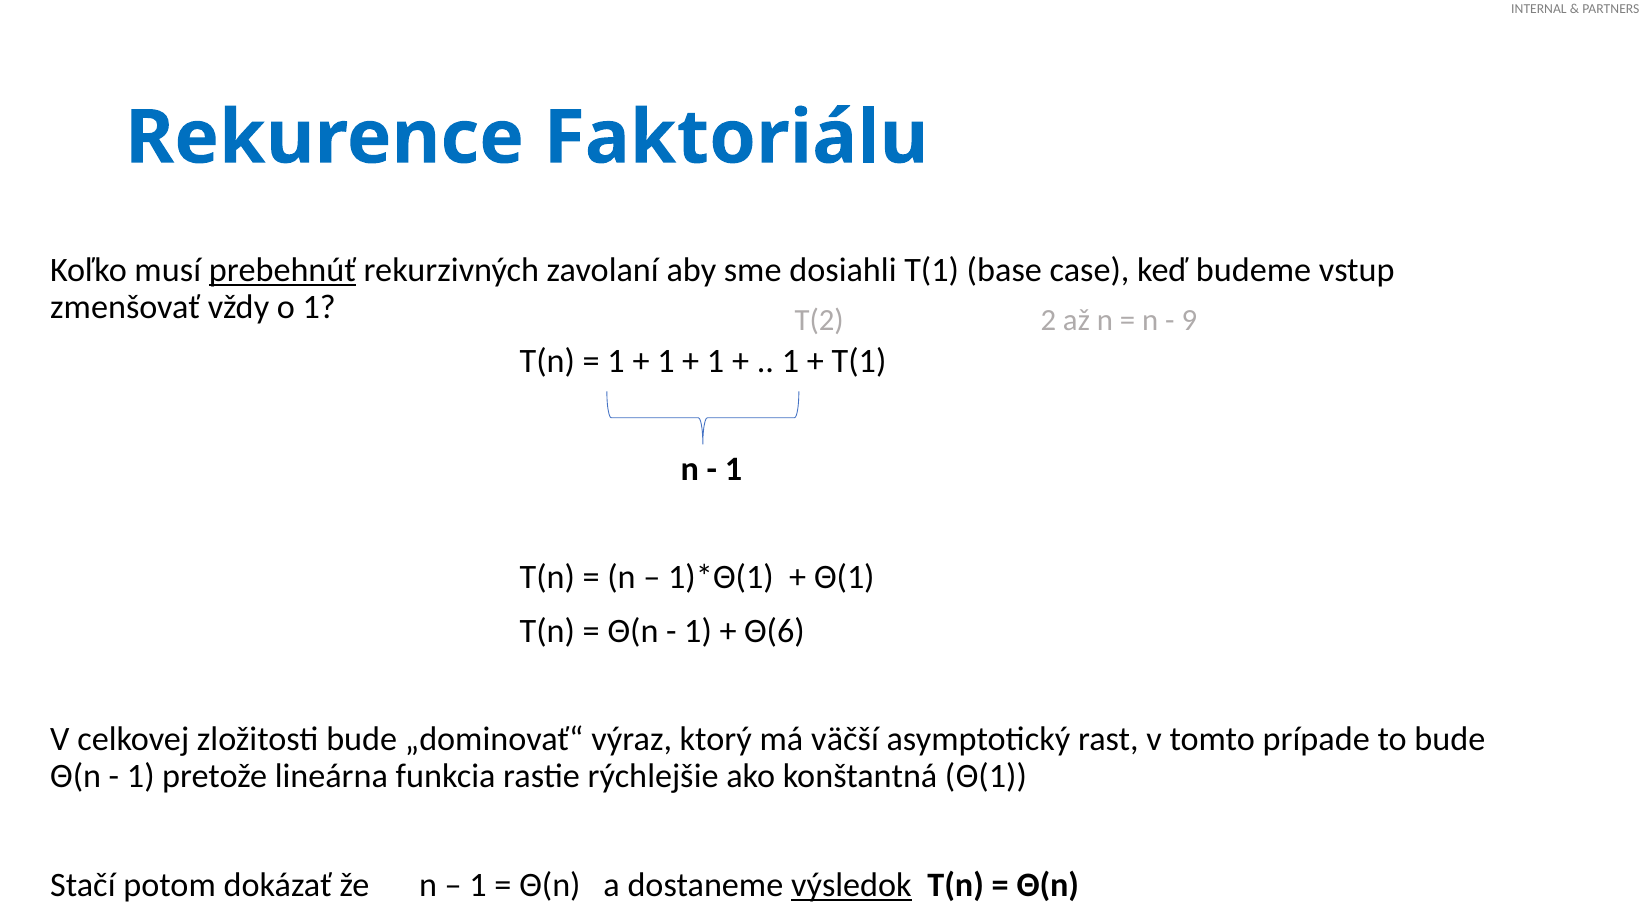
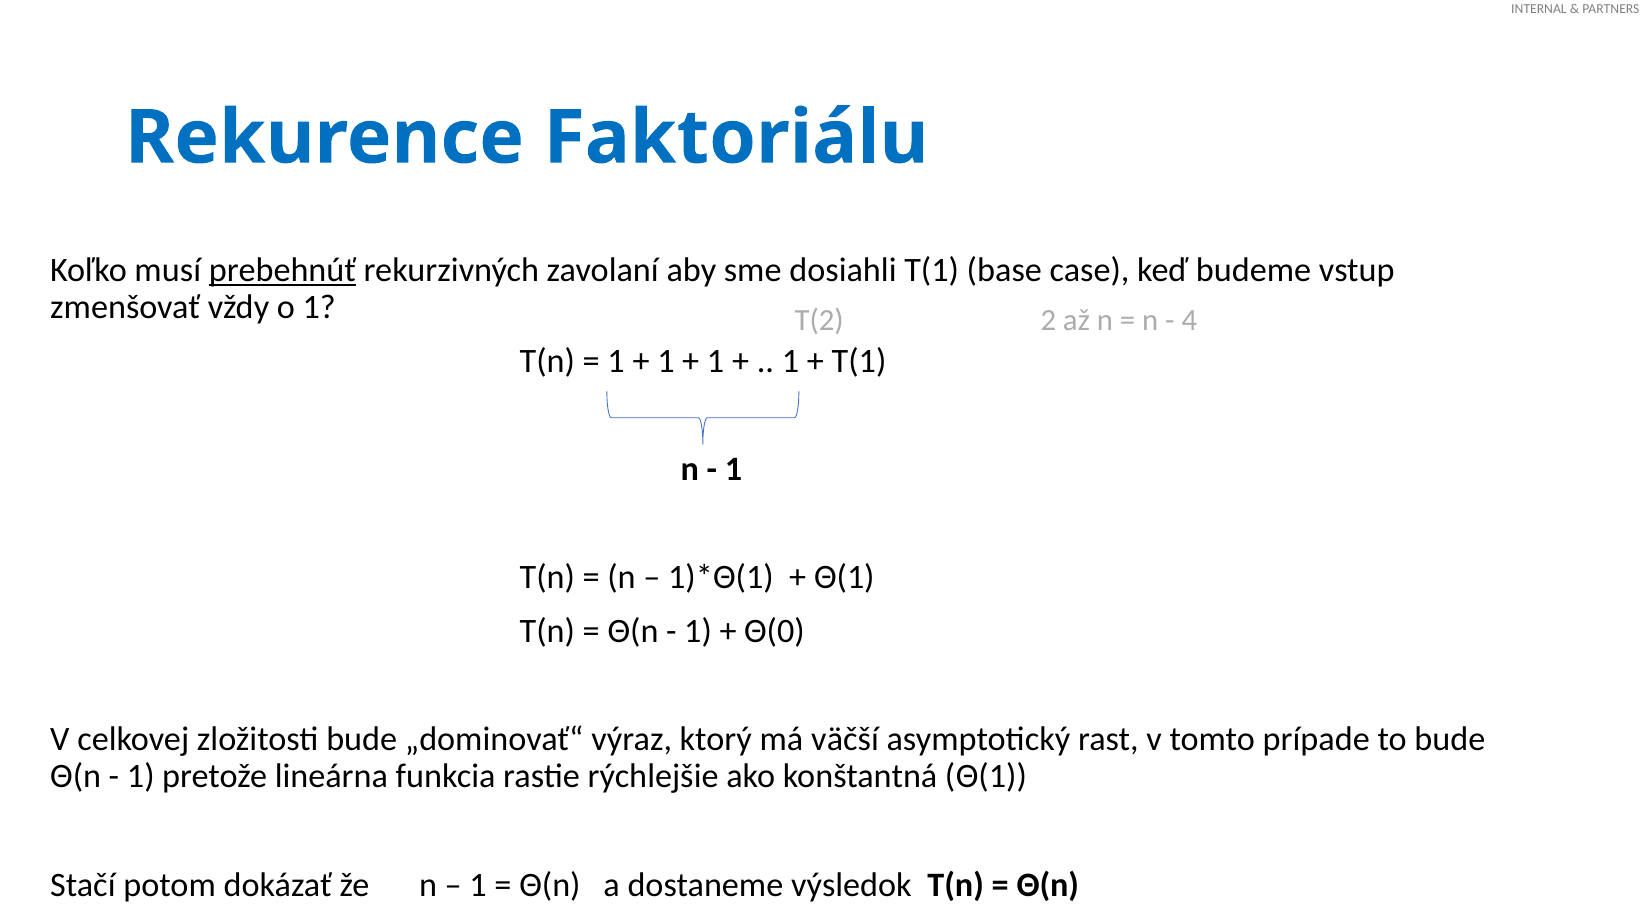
9: 9 -> 4
Θ(6: Θ(6 -> Θ(0
výsledok underline: present -> none
